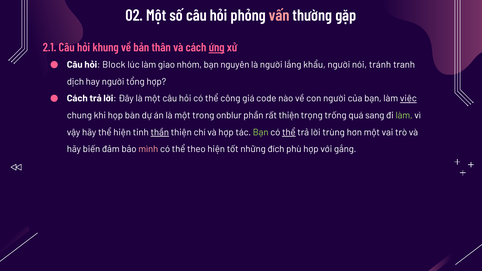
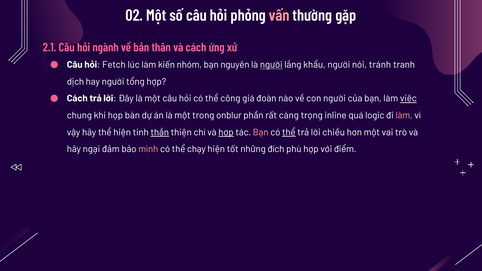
khung: khung -> ngành
ứng underline: present -> none
Block: Block -> Fetch
giao: giao -> kiến
người at (271, 65) underline: none -> present
code: code -> đoàn
rất thiện: thiện -> càng
trống: trống -> inline
sang: sang -> logic
làm at (404, 115) colour: light green -> pink
hợp at (226, 132) underline: none -> present
Bạn at (261, 132) colour: light green -> pink
trùng: trùng -> chiều
biến: biến -> ngại
theo: theo -> chạy
gắng: gắng -> điểm
